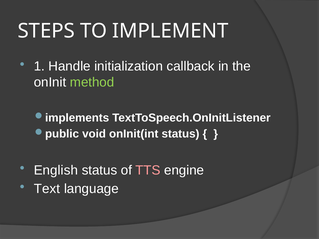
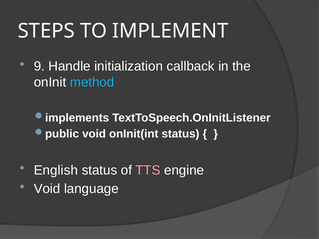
1: 1 -> 9
method colour: light green -> light blue
Text at (47, 189): Text -> Void
